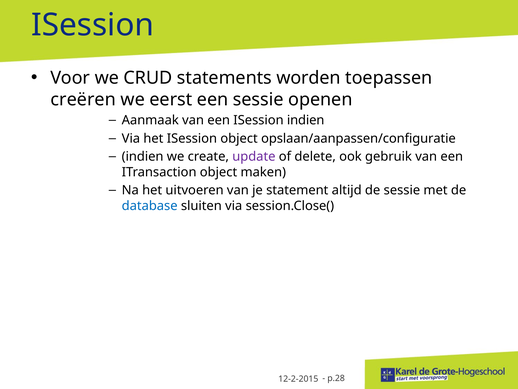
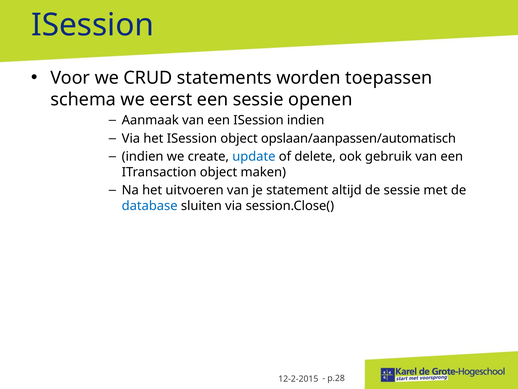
creëren: creëren -> schema
opslaan/aanpassen/configuratie: opslaan/aanpassen/configuratie -> opslaan/aanpassen/automatisch
update colour: purple -> blue
